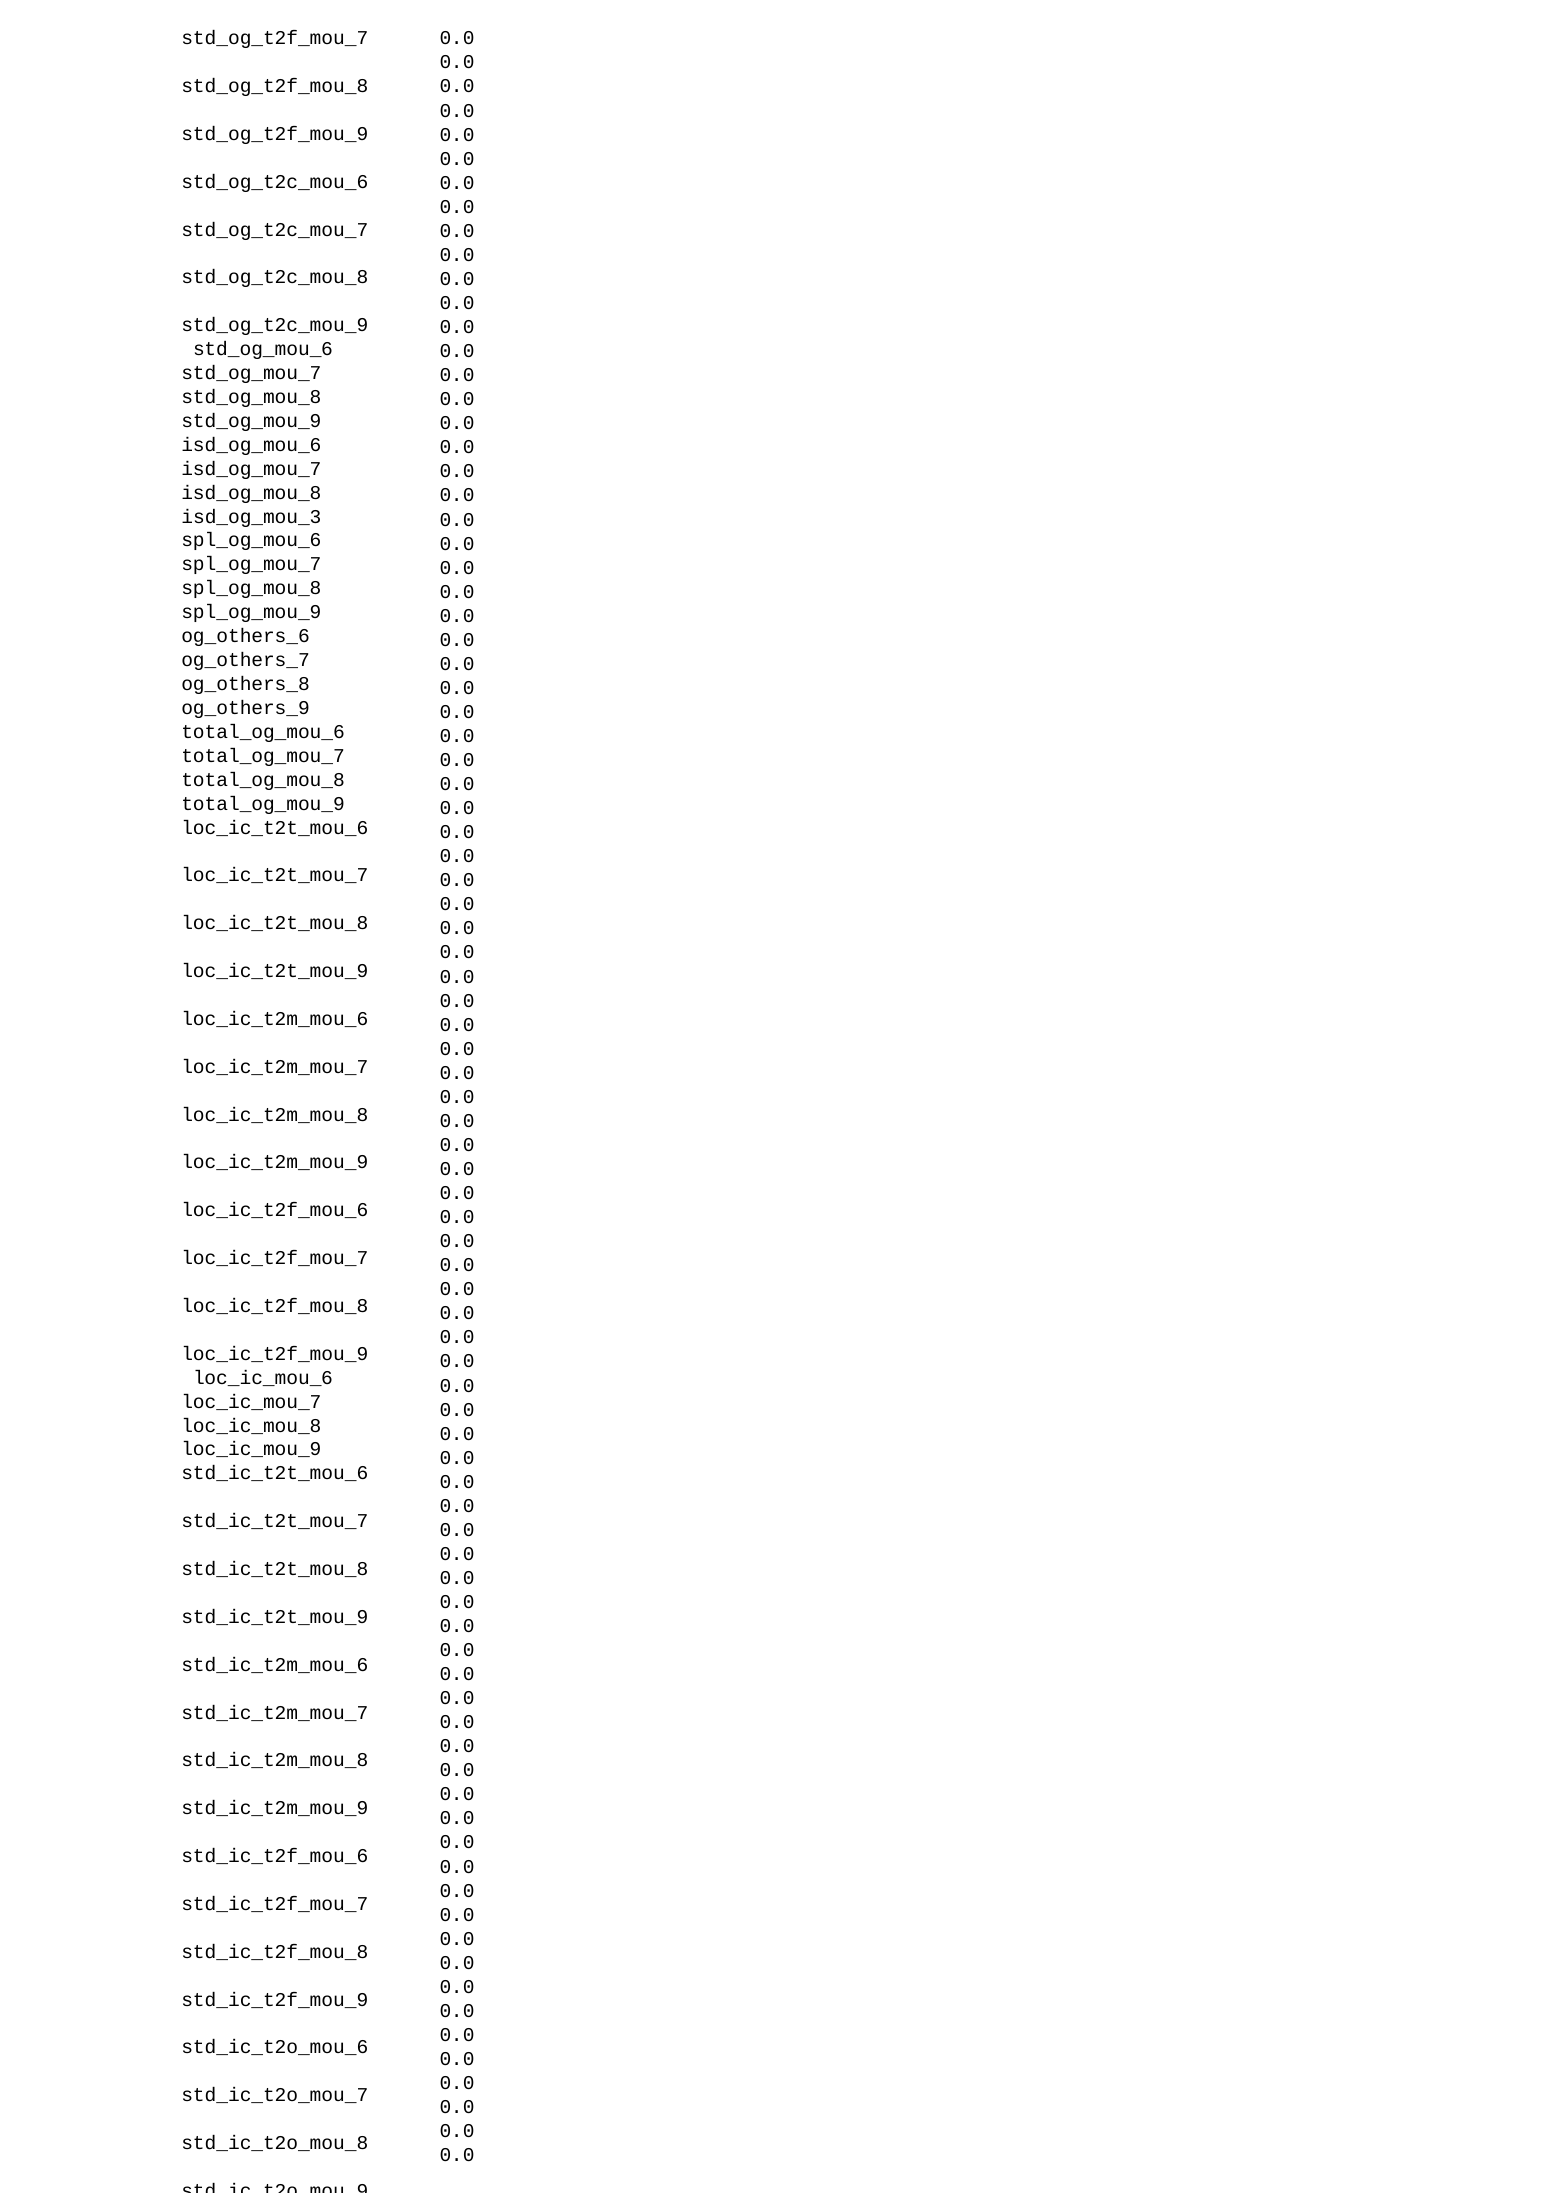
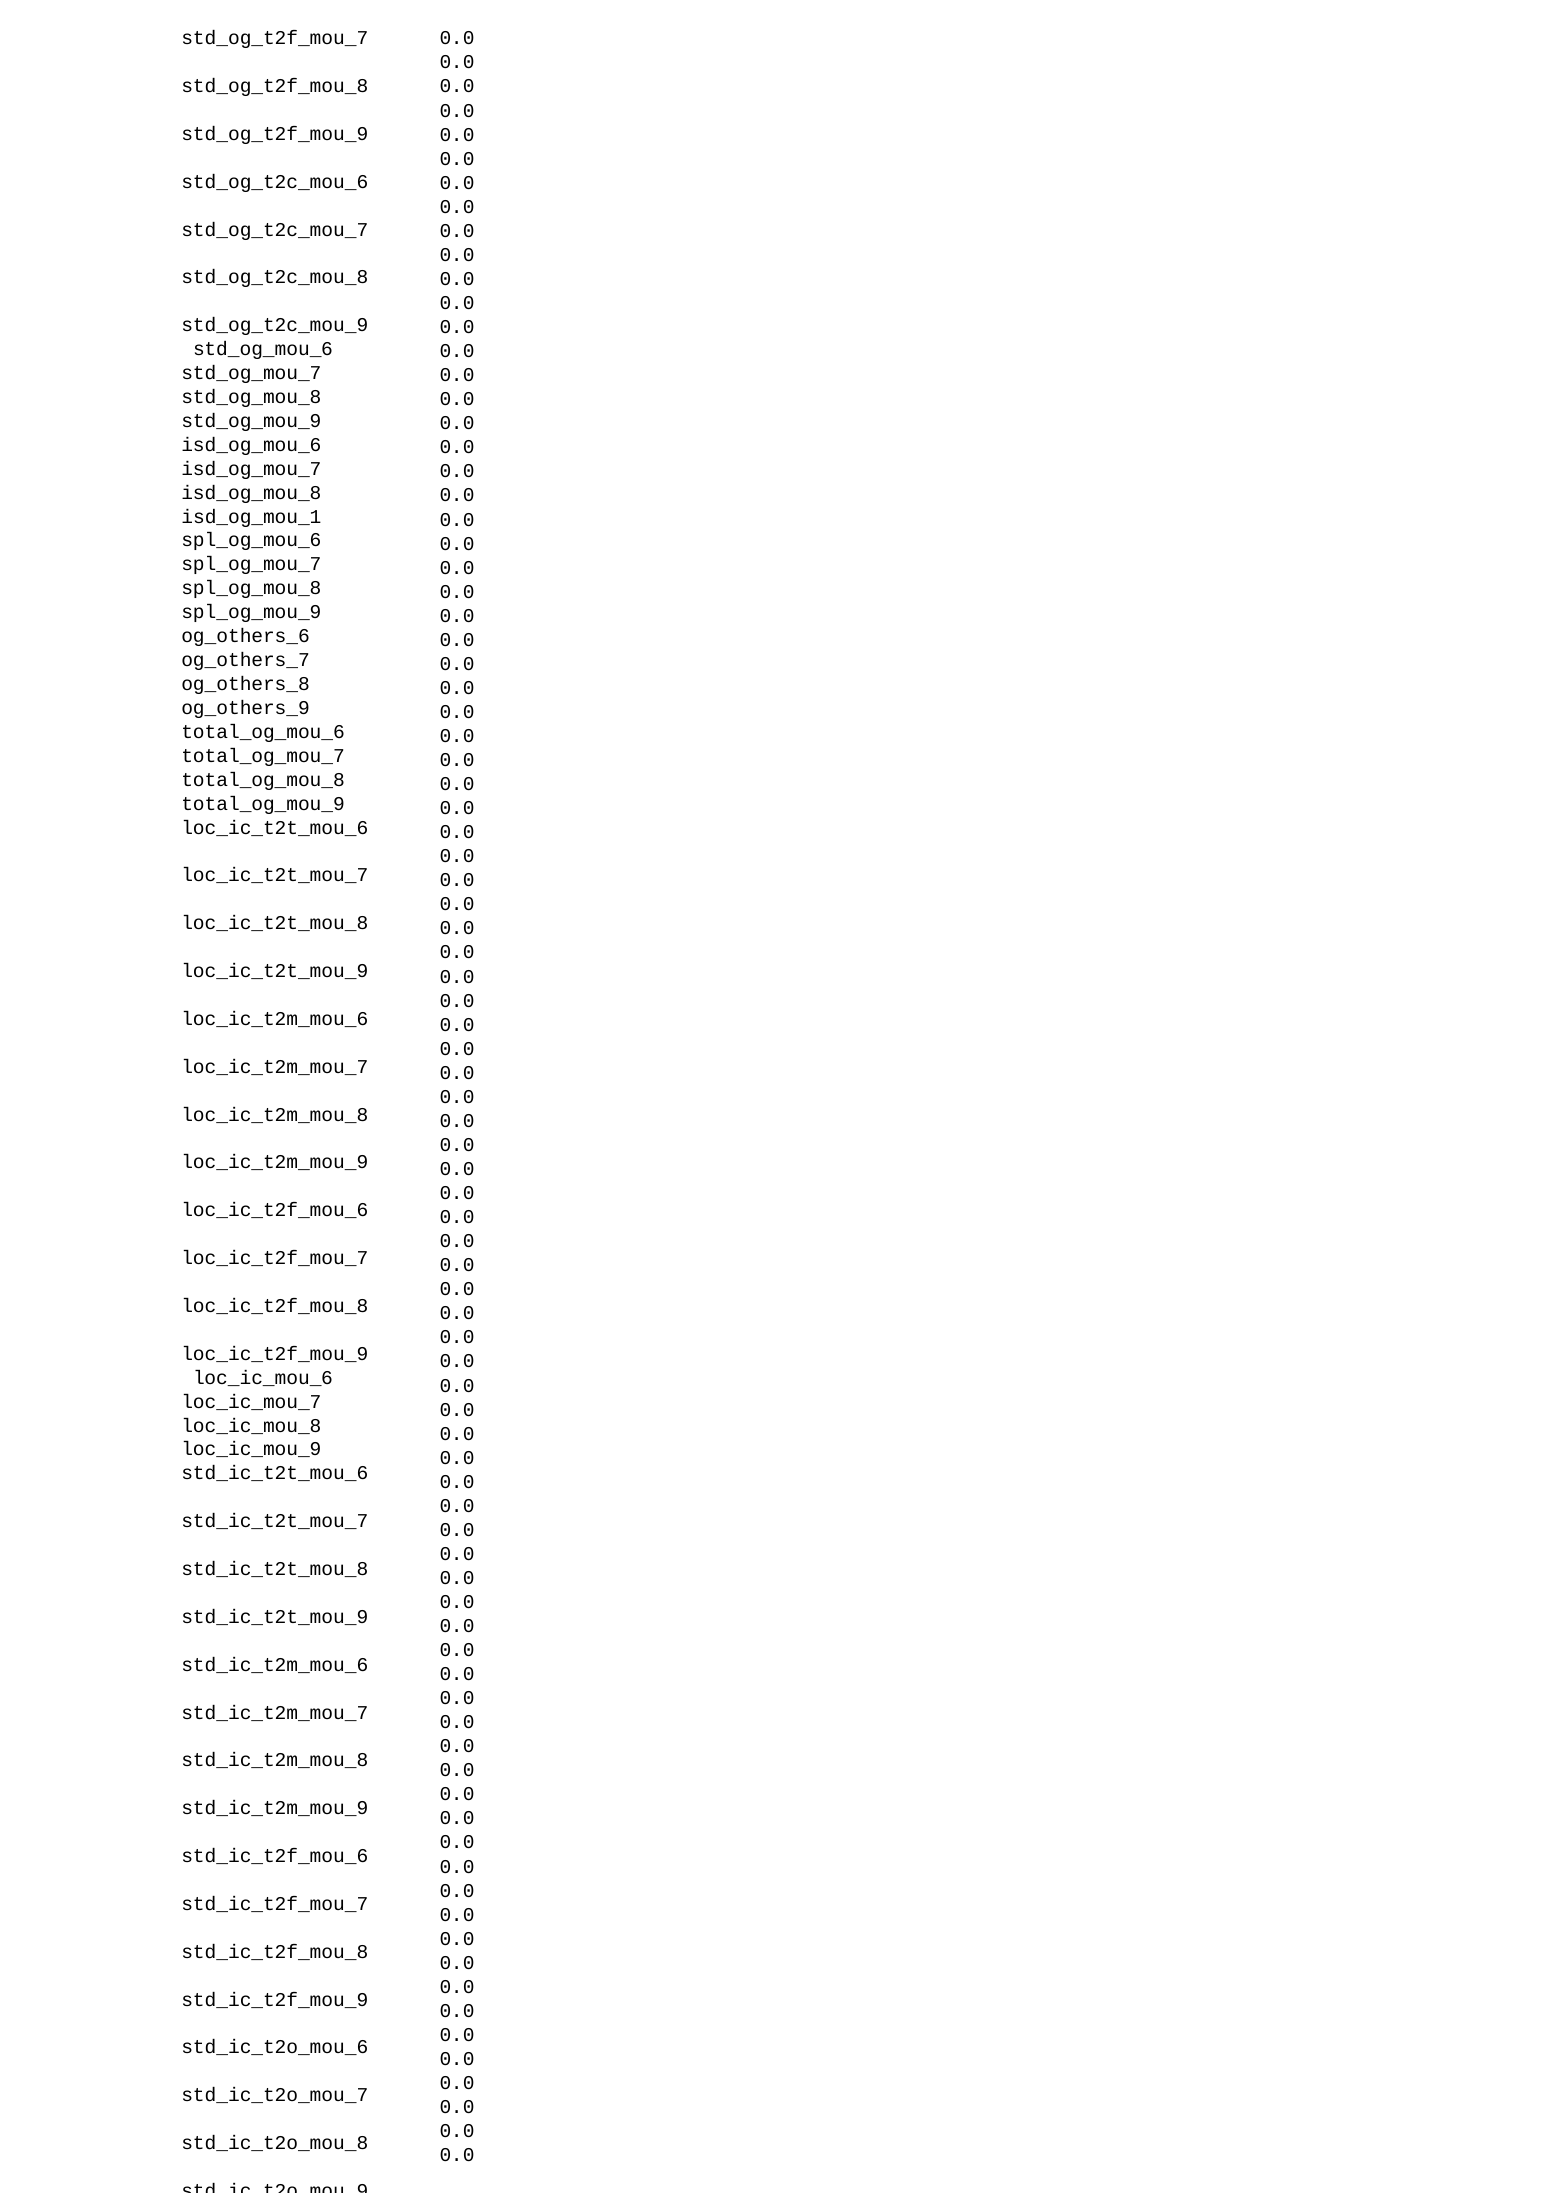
isd_og_mou_3: isd_og_mou_3 -> isd_og_mou_1
